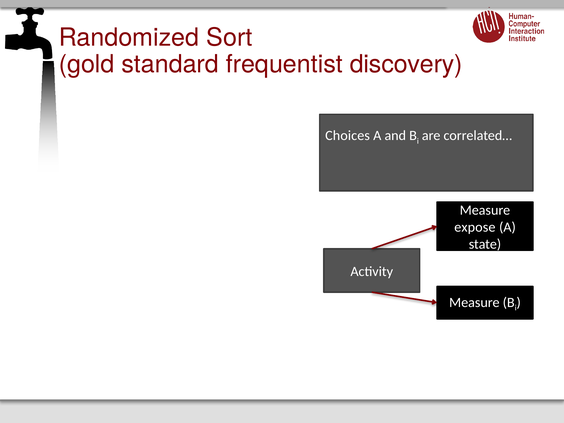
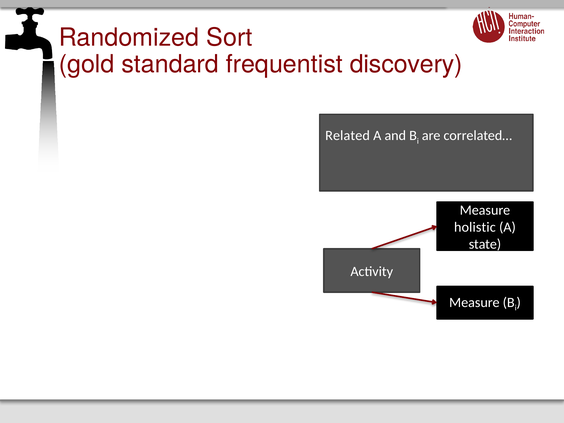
Choices: Choices -> Related
expose: expose -> holistic
